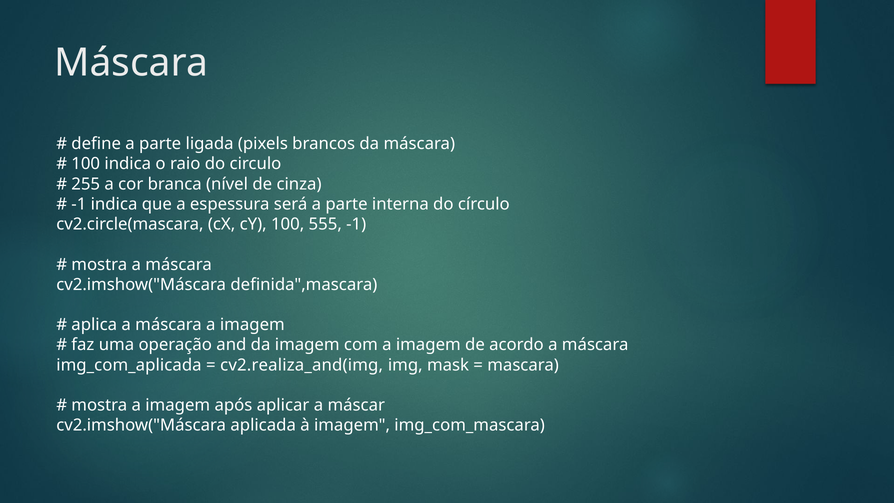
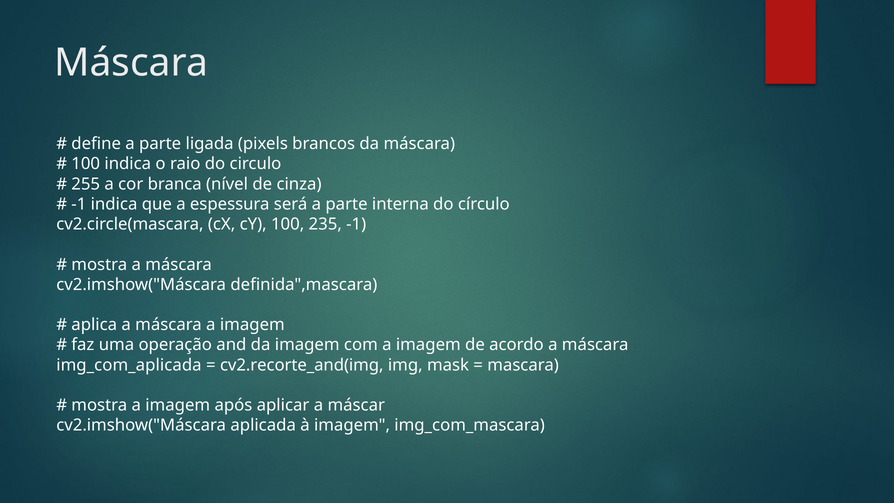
555: 555 -> 235
cv2.realiza_and(img: cv2.realiza_and(img -> cv2.recorte_and(img
